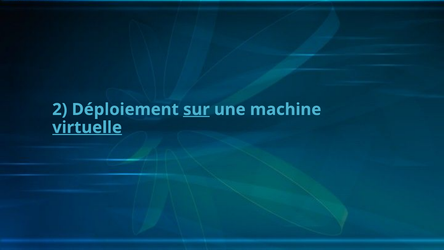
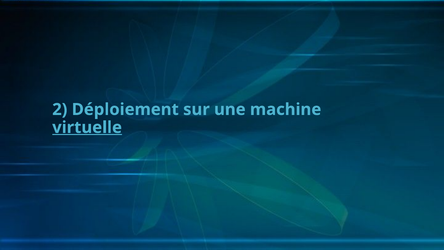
sur underline: present -> none
